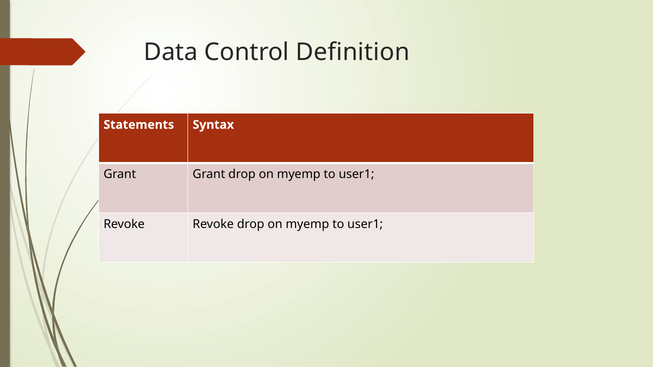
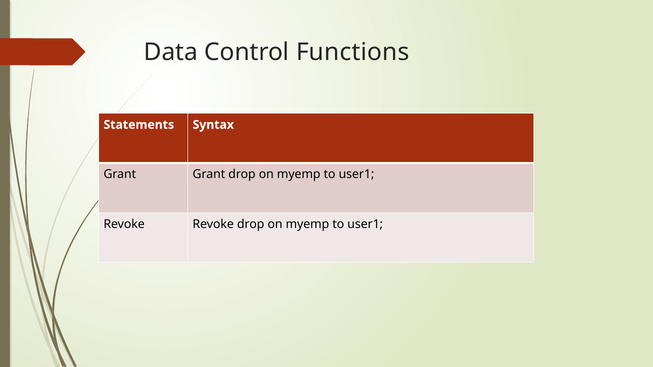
Definition: Definition -> Functions
